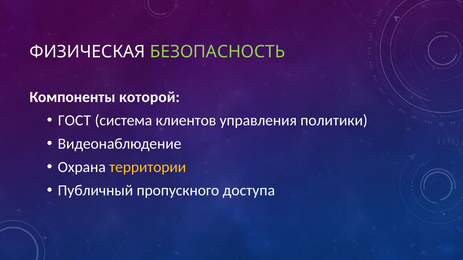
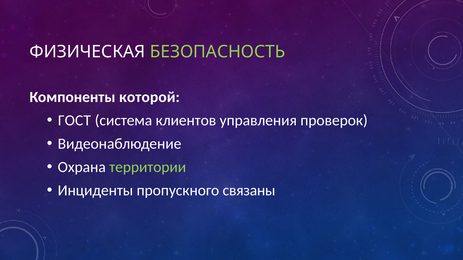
политики: политики -> проверок
территории colour: yellow -> light green
Публичный: Публичный -> Инциденты
доступа: доступа -> связаны
